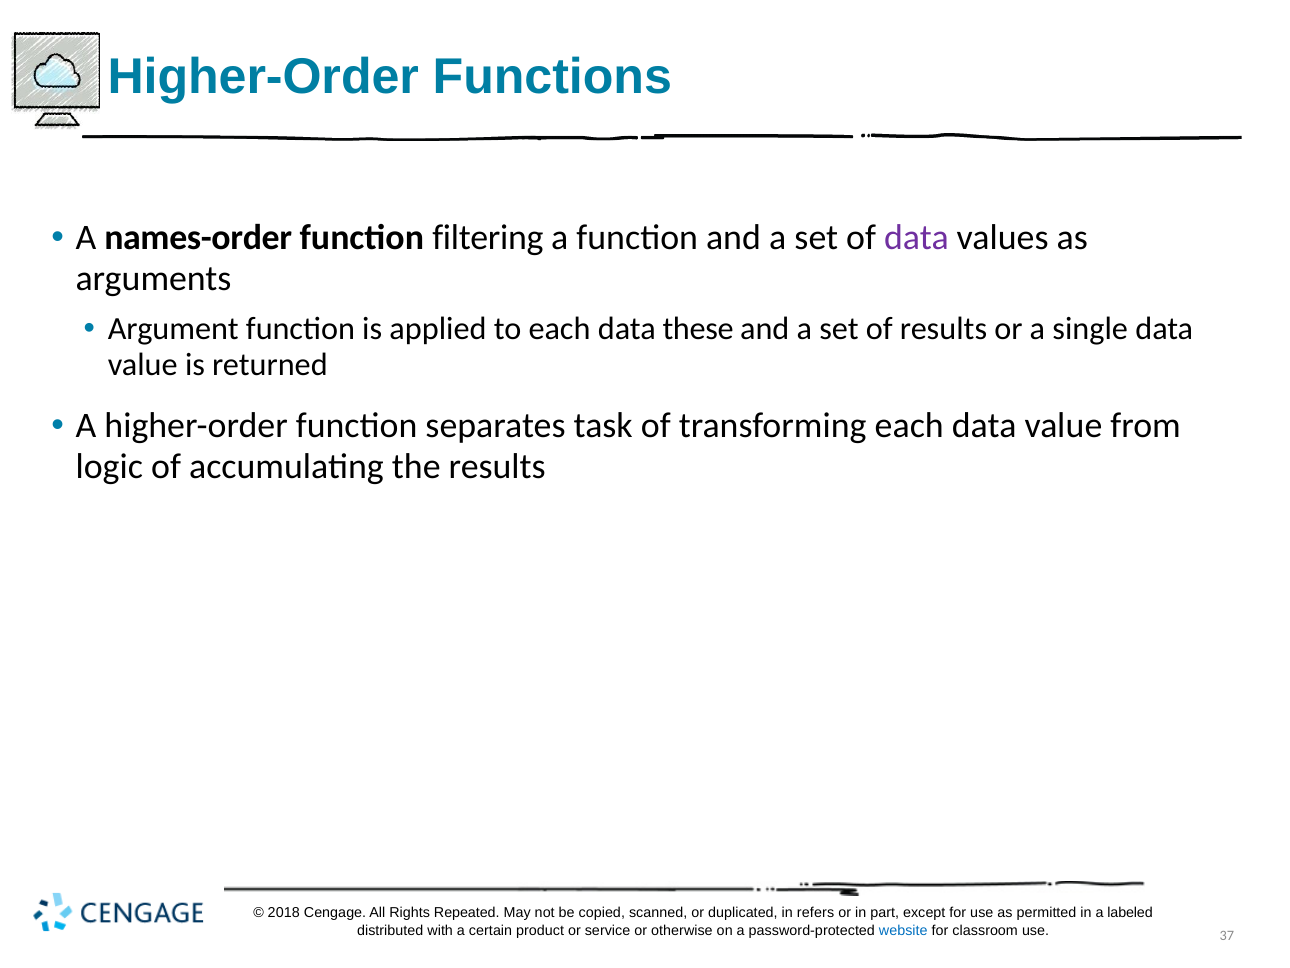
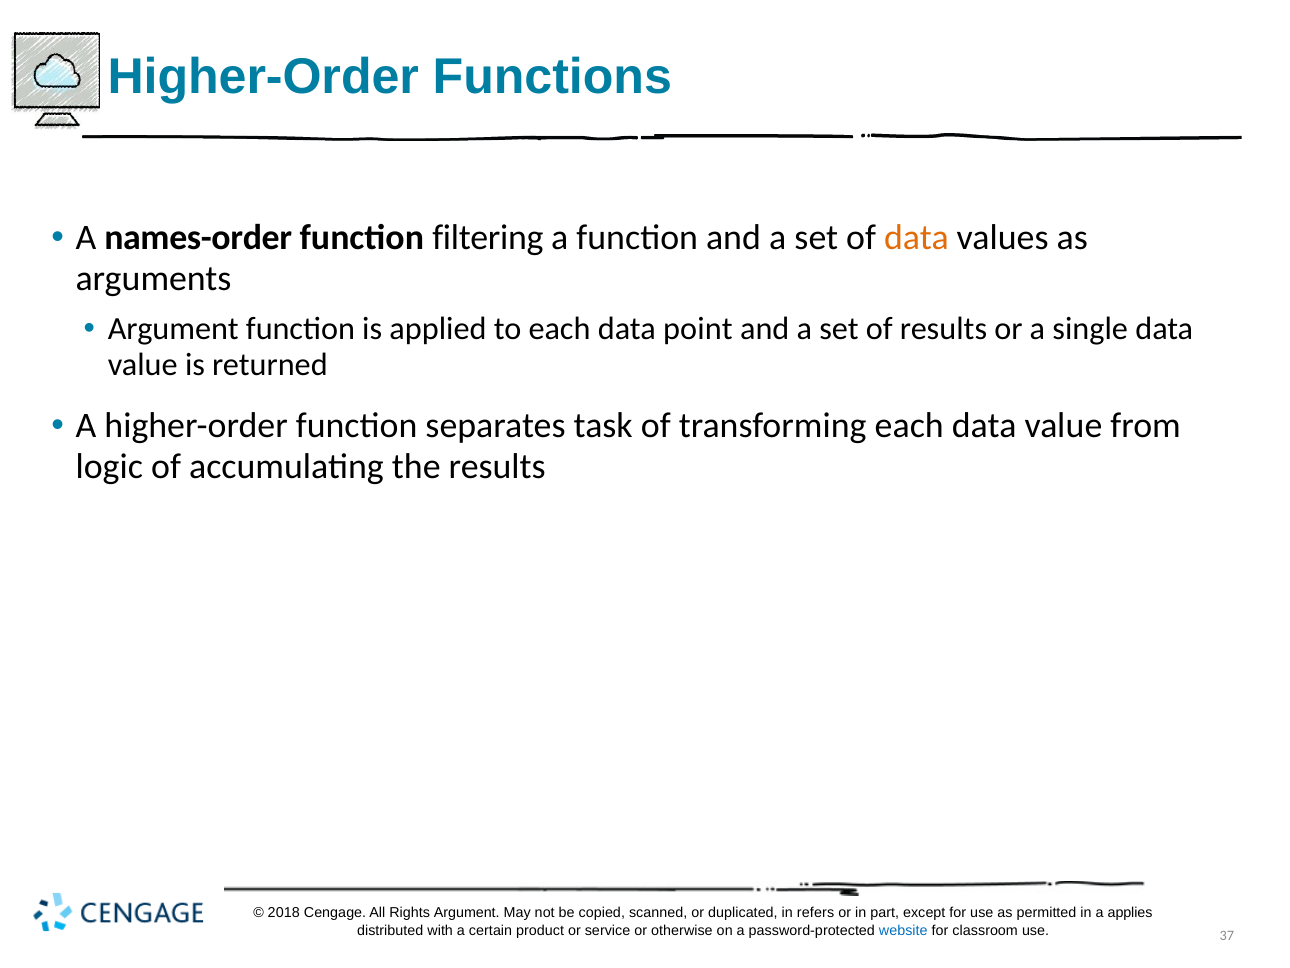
data at (916, 238) colour: purple -> orange
these: these -> point
Rights Repeated: Repeated -> Argument
labeled: labeled -> applies
